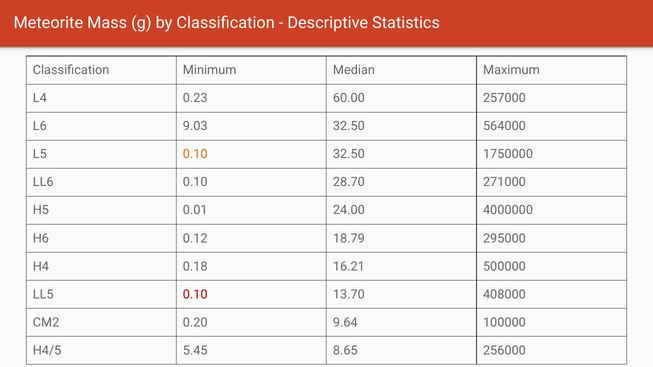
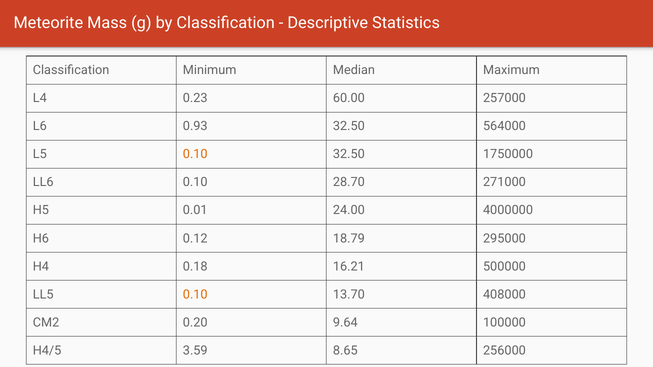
9.03: 9.03 -> 0.93
0.10 at (195, 295) colour: red -> orange
5.45: 5.45 -> 3.59
